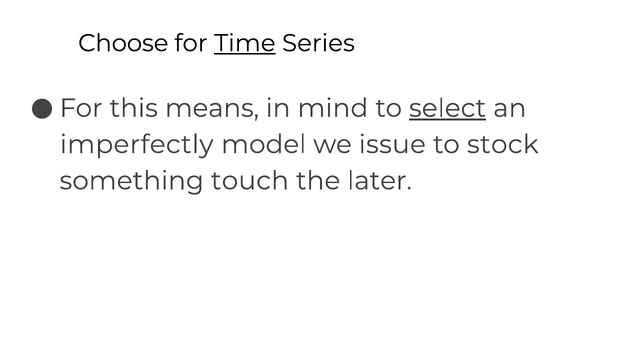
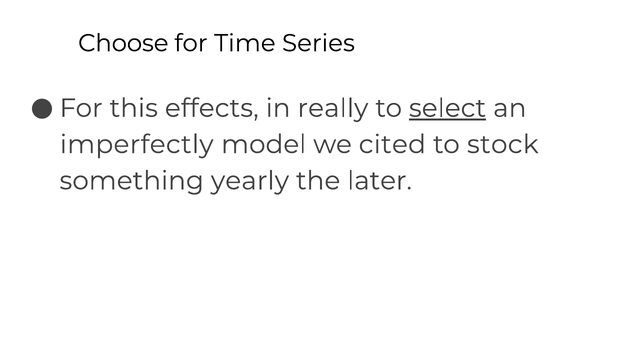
Time underline: present -> none
means: means -> effects
mind: mind -> really
issue: issue -> cited
touch: touch -> yearly
